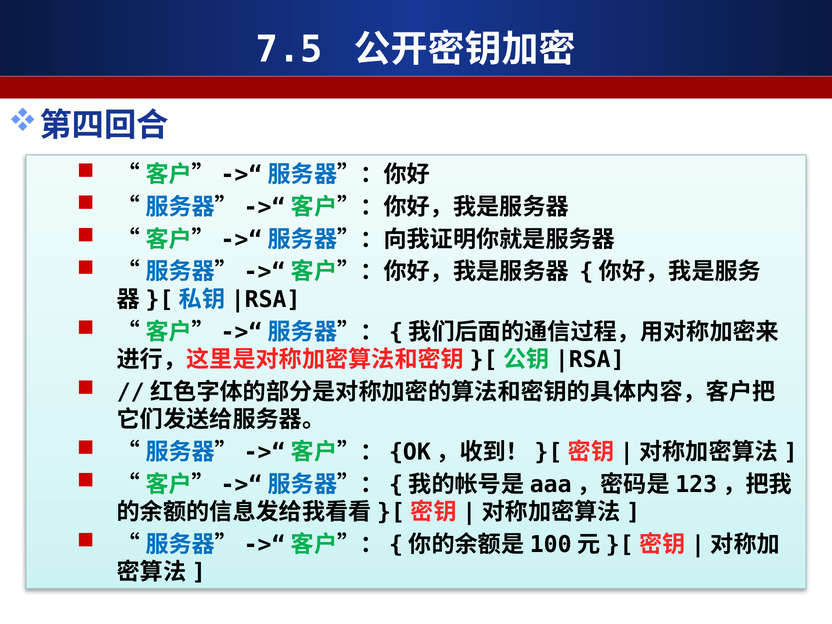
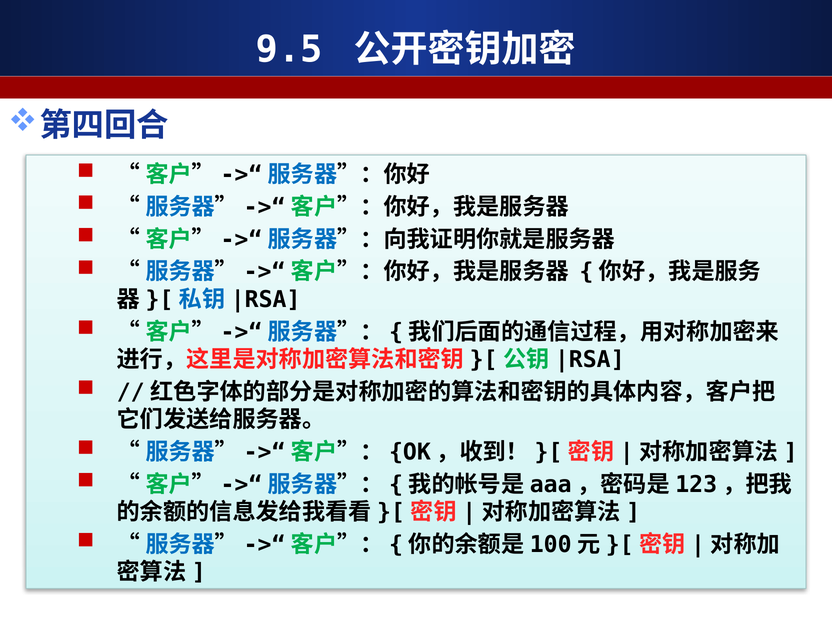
7.5: 7.5 -> 9.5
